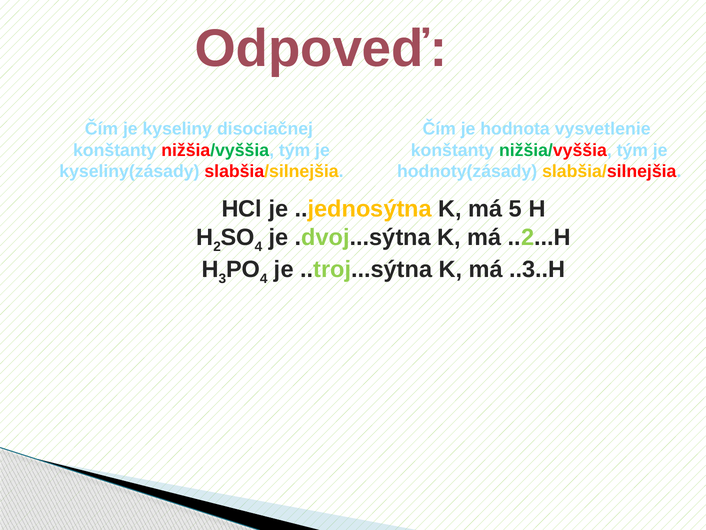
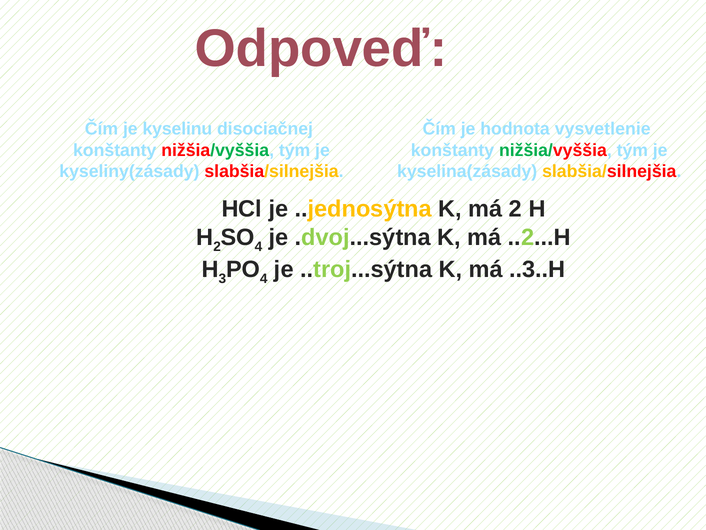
kyseliny: kyseliny -> kyselinu
hodnoty(zásady: hodnoty(zásady -> kyselina(zásady
má 5: 5 -> 2
